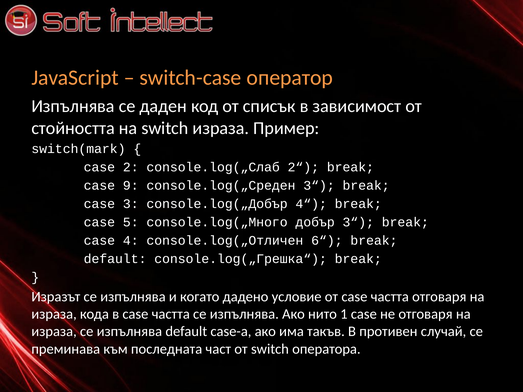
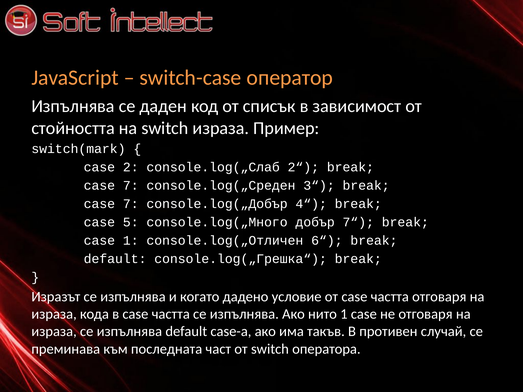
9 at (131, 186): 9 -> 7
3 at (131, 204): 3 -> 7
добър 3“: 3“ -> 7“
case 4: 4 -> 1
